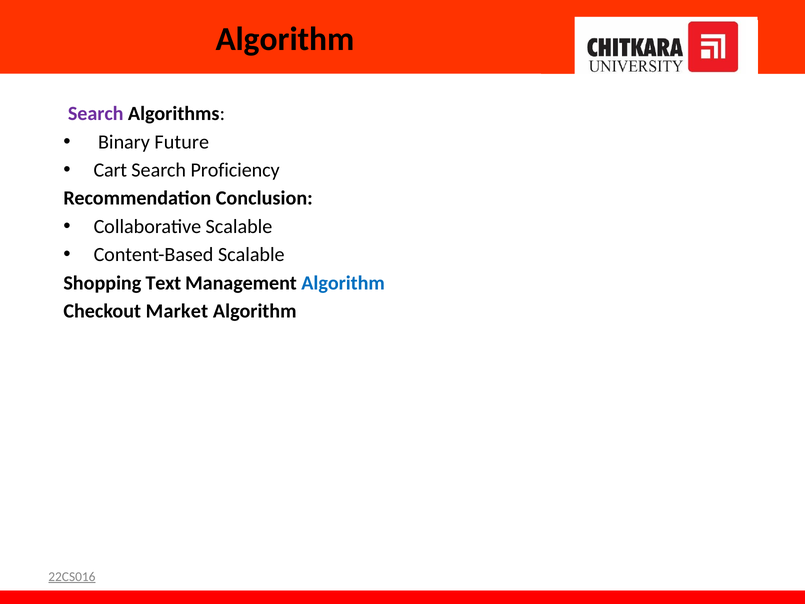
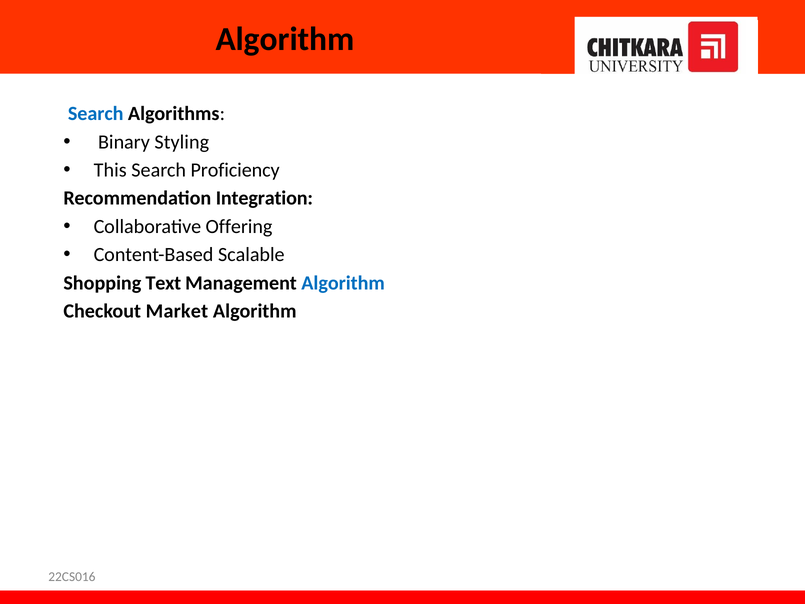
Search at (96, 114) colour: purple -> blue
Future: Future -> Styling
Cart: Cart -> This
Conclusion: Conclusion -> Integration
Collaborative Scalable: Scalable -> Offering
22CS016 underline: present -> none
